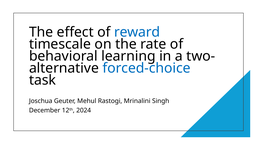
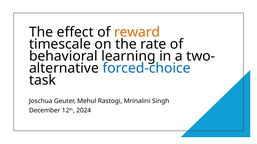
reward colour: blue -> orange
